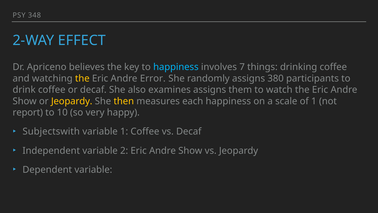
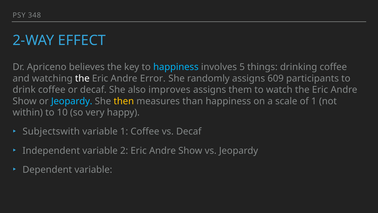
7: 7 -> 5
the at (82, 78) colour: yellow -> white
380: 380 -> 609
examines: examines -> improves
Jeopardy at (72, 101) colour: yellow -> light blue
each: each -> than
report: report -> within
